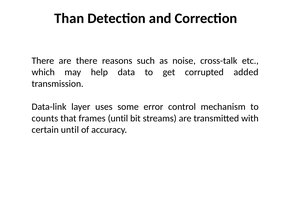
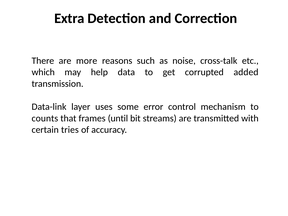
Than: Than -> Extra
are there: there -> more
certain until: until -> tries
